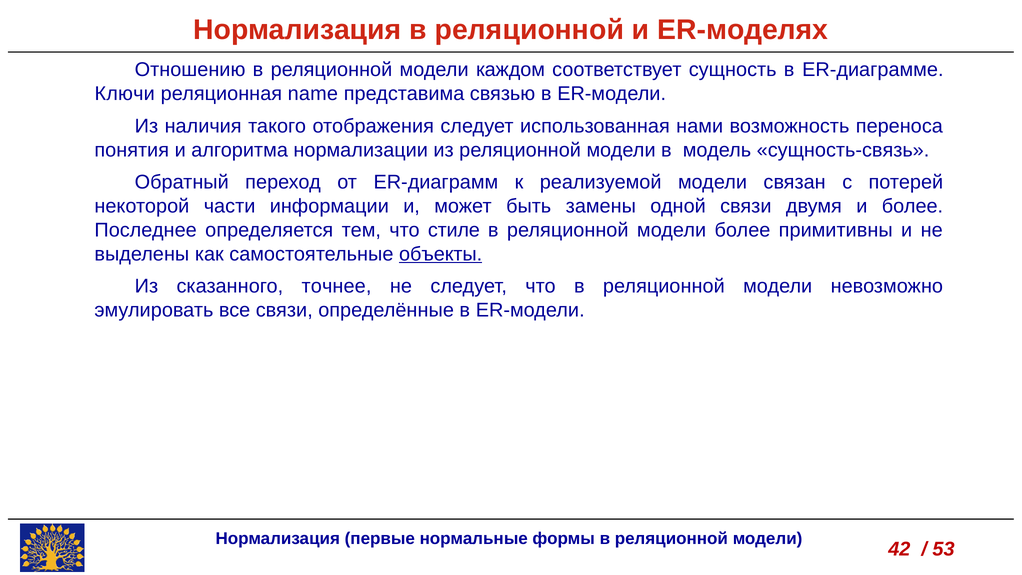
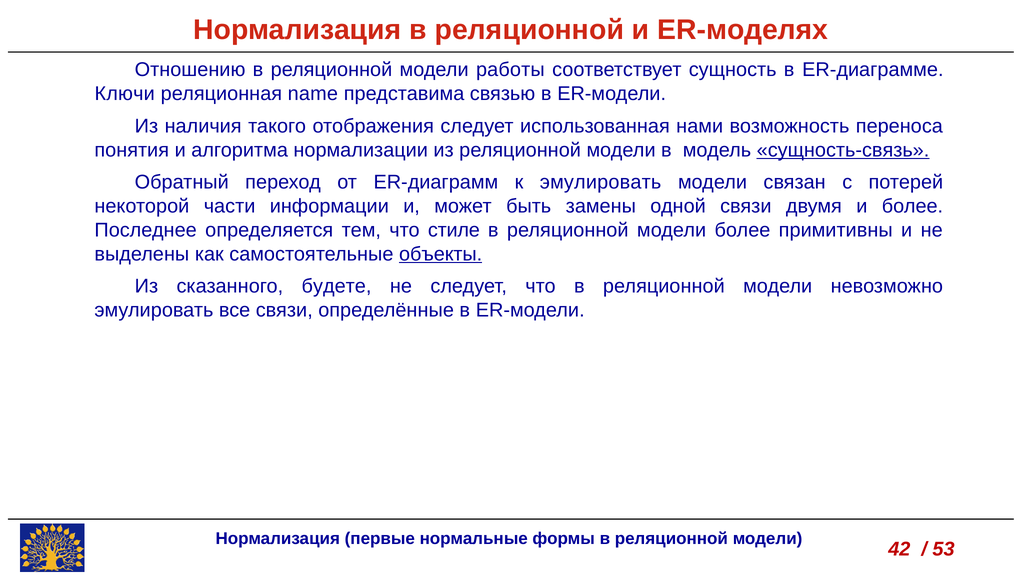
каждом: каждом -> работы
сущность-связь underline: none -> present
к реализуемой: реализуемой -> эмулировать
точнее: точнее -> будете
